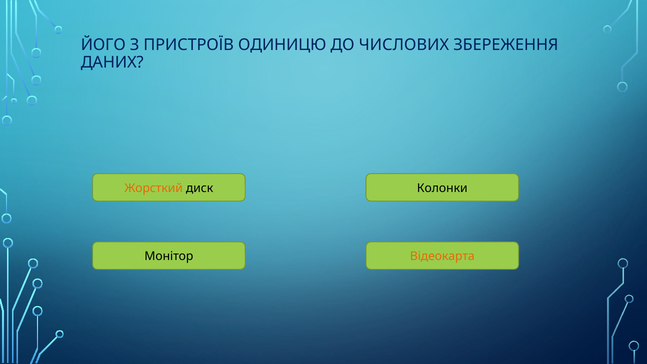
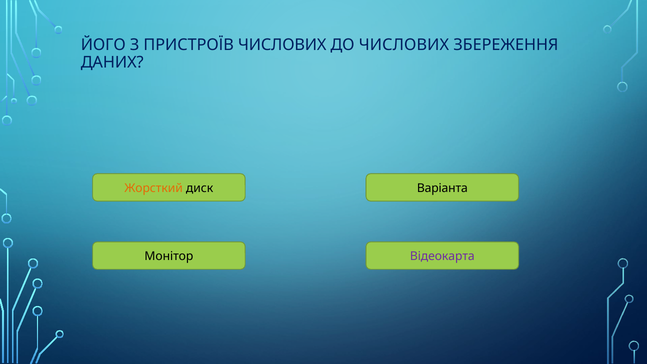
ПРИСТРОЇВ ОДИНИЦЮ: ОДИНИЦЮ -> ЧИСЛОВИХ
Колонки: Колонки -> Варіанта
Відеокарта colour: orange -> purple
